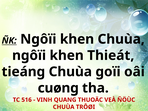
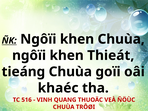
cuøng: cuøng -> khaéc
